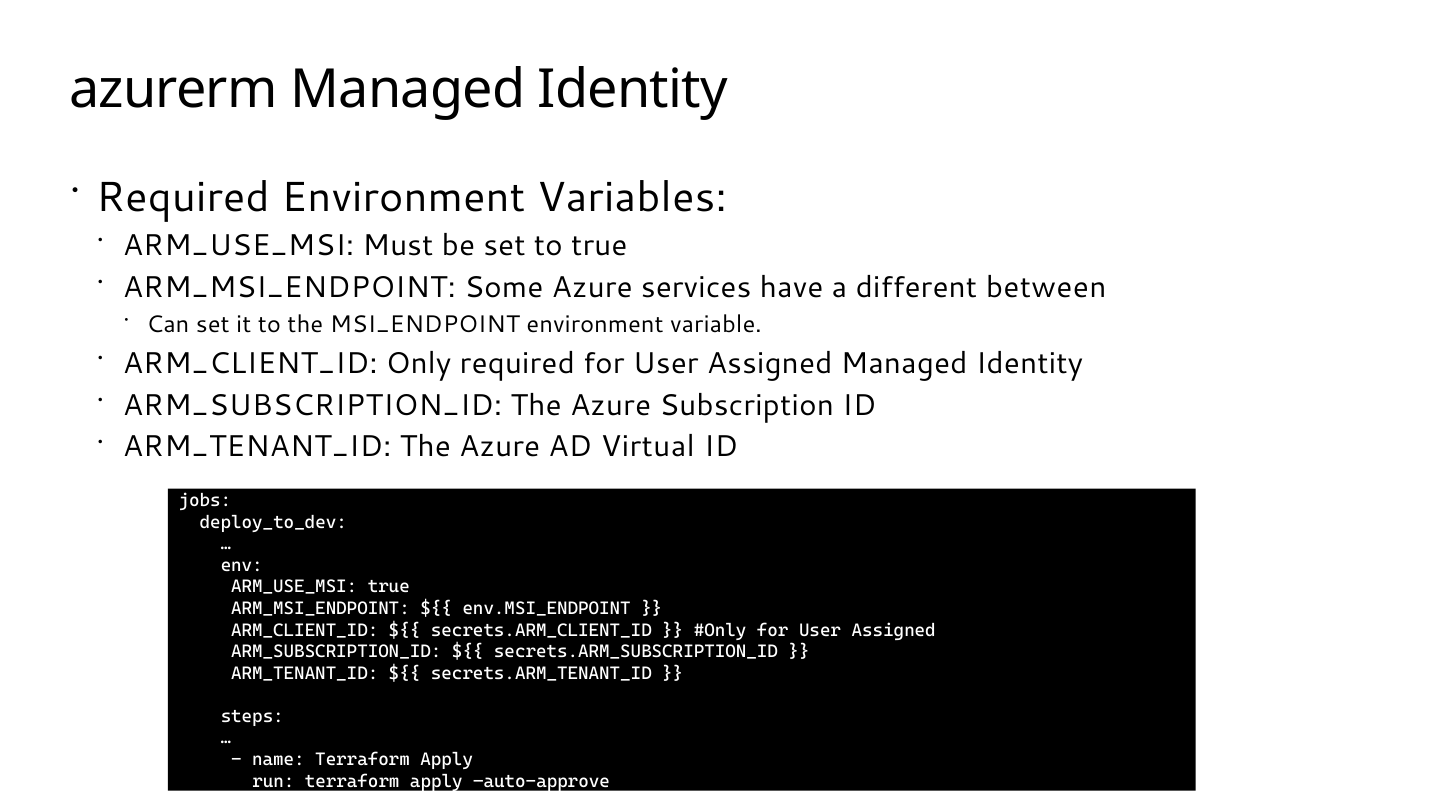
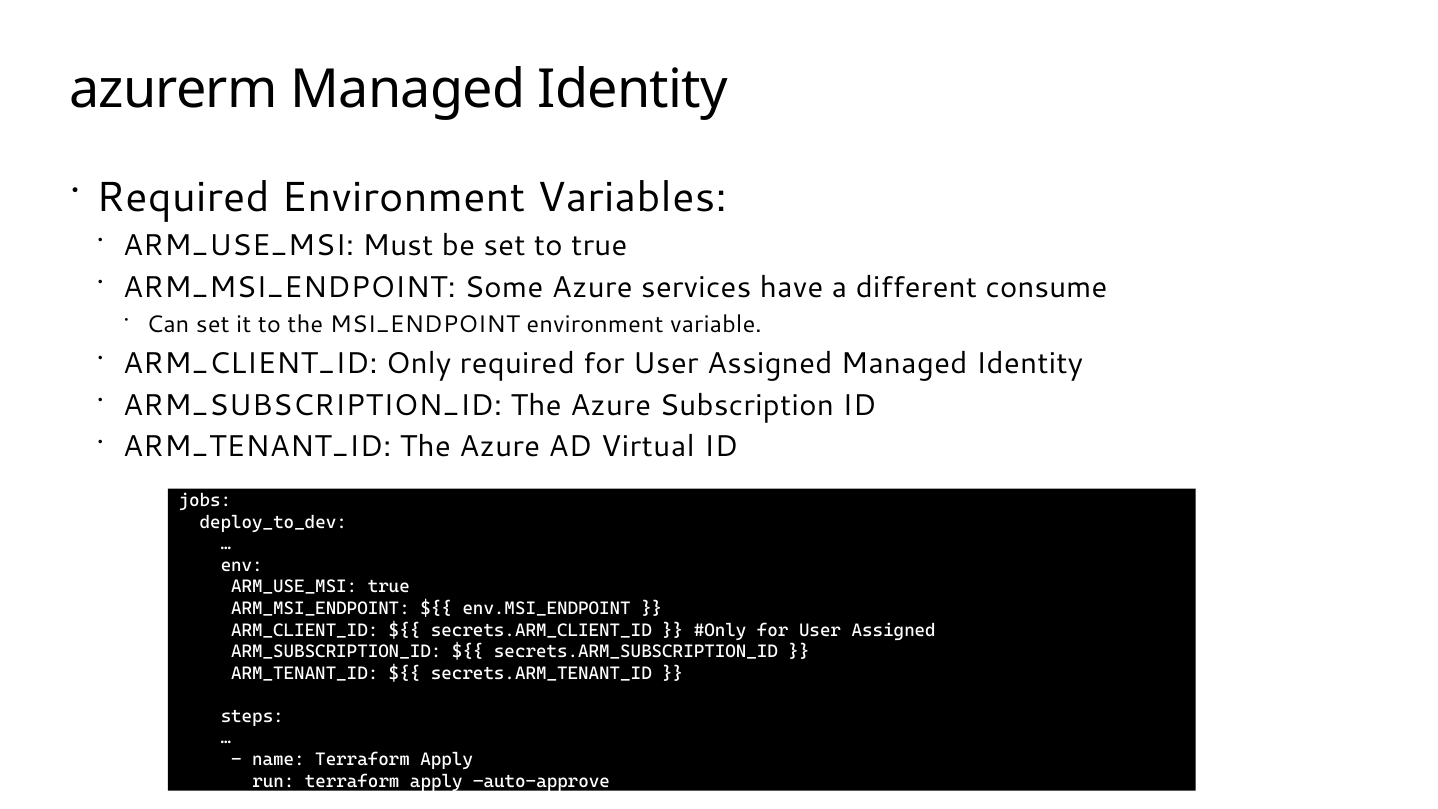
between: between -> consume
